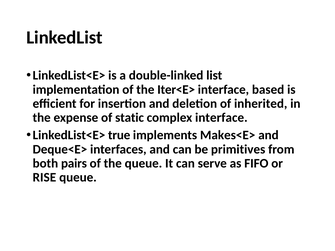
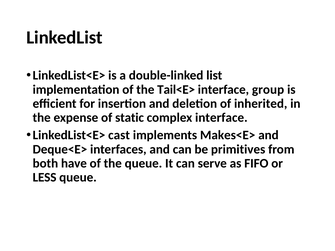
Iter<E>: Iter<E> -> Tail<E>
based: based -> group
true: true -> cast
pairs: pairs -> have
RISE: RISE -> LESS
